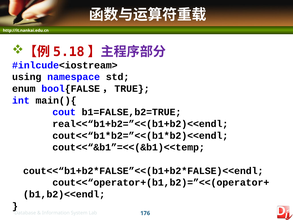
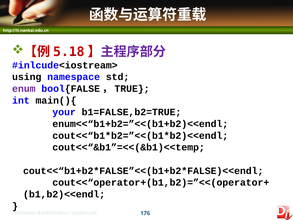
enum colour: black -> purple
cout: cout -> your
real<<“b1+b2=”<<(b1+b2)<<endl: real<<“b1+b2=”<<(b1+b2)<<endl -> enum<<“b1+b2=”<<(b1+b2)<<endl
